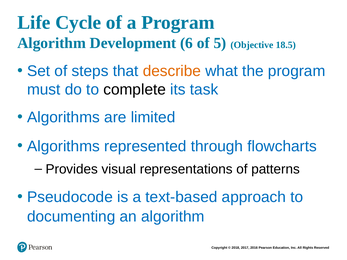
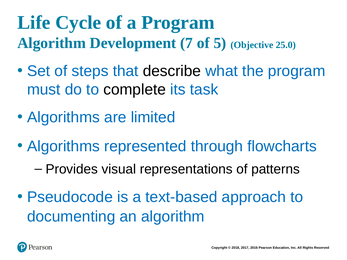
6: 6 -> 7
18.5: 18.5 -> 25.0
describe colour: orange -> black
